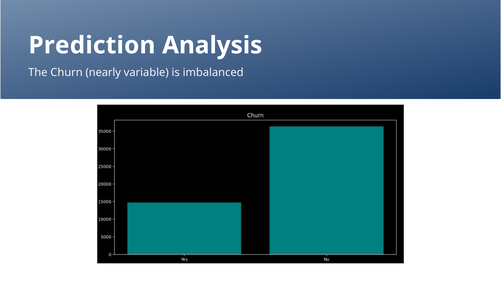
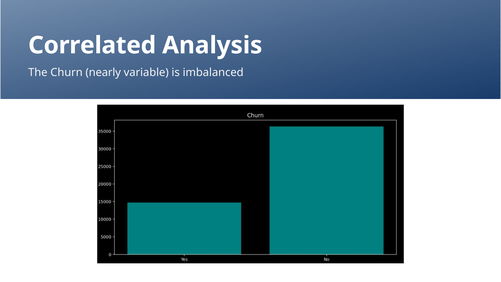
Prediction: Prediction -> Correlated
